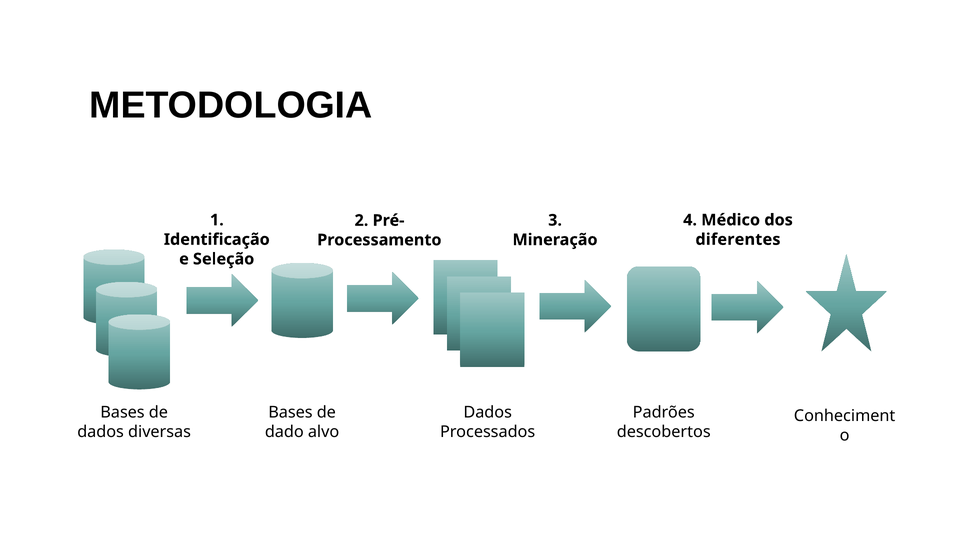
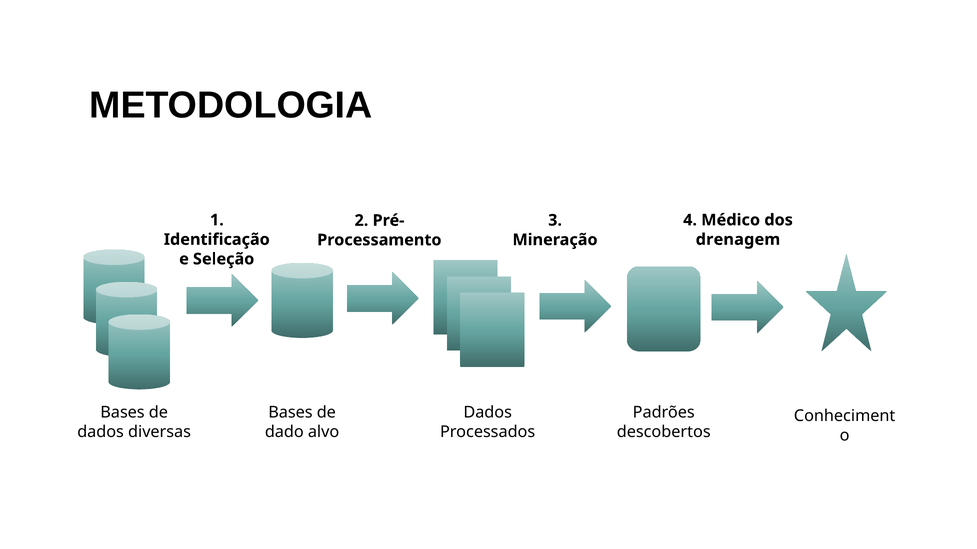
diferentes: diferentes -> drenagem
